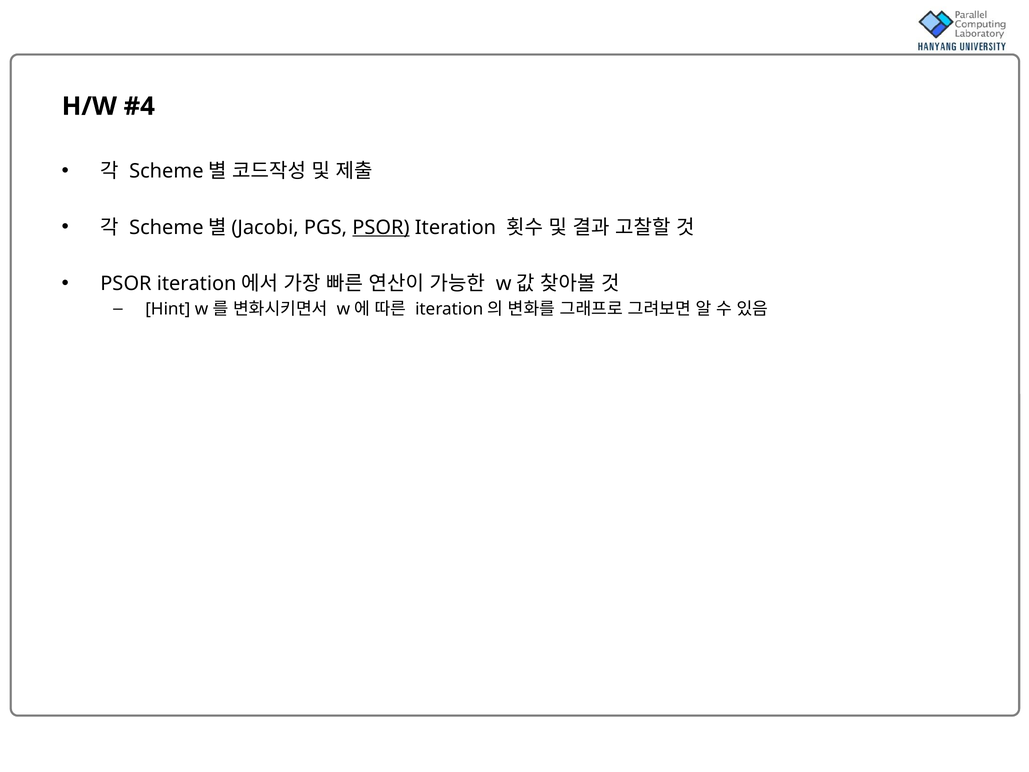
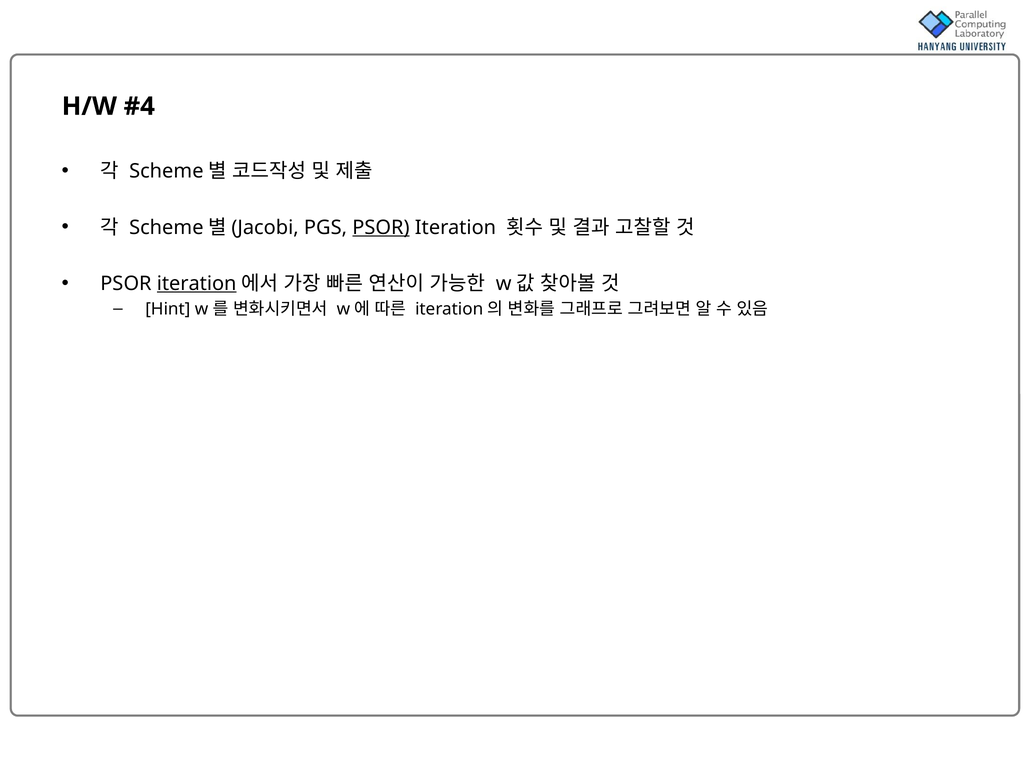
iteration at (197, 283) underline: none -> present
